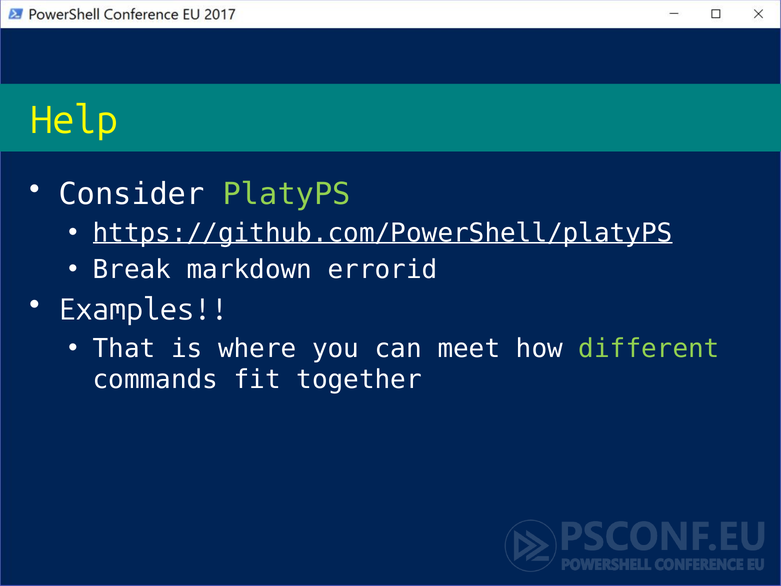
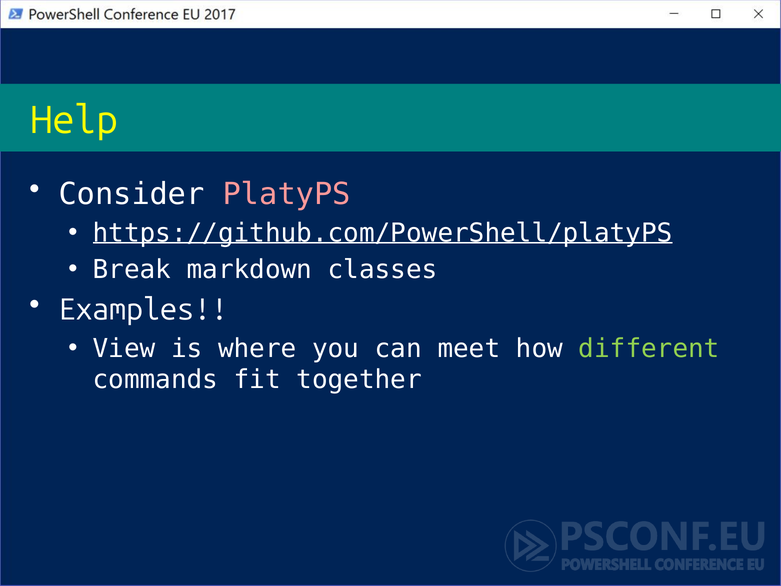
PlatyPS colour: light green -> pink
errorid: errorid -> classes
That: That -> View
